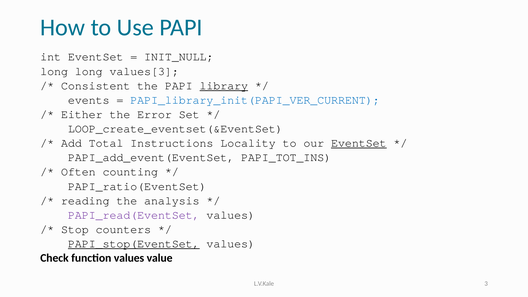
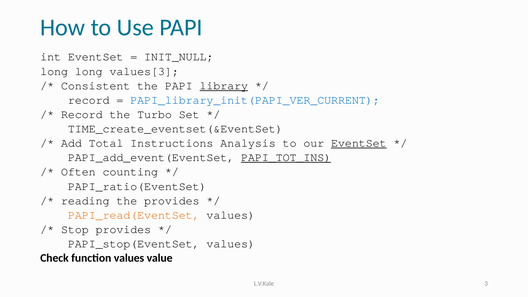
events at (89, 100): events -> record
Either at (82, 114): Either -> Record
Error: Error -> Turbo
LOOP_create_eventset(&EventSet: LOOP_create_eventset(&EventSet -> TIME_create_eventset(&EventSet
Locality: Locality -> Analysis
PAPI_TOT_INS underline: none -> present
the analysis: analysis -> provides
PAPI_read(EventSet colour: purple -> orange
Stop counters: counters -> provides
PAPI_stop(EventSet underline: present -> none
